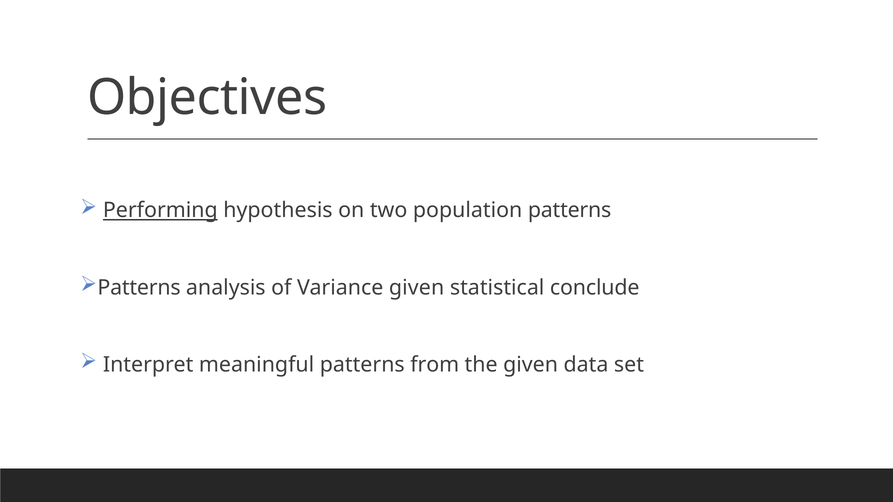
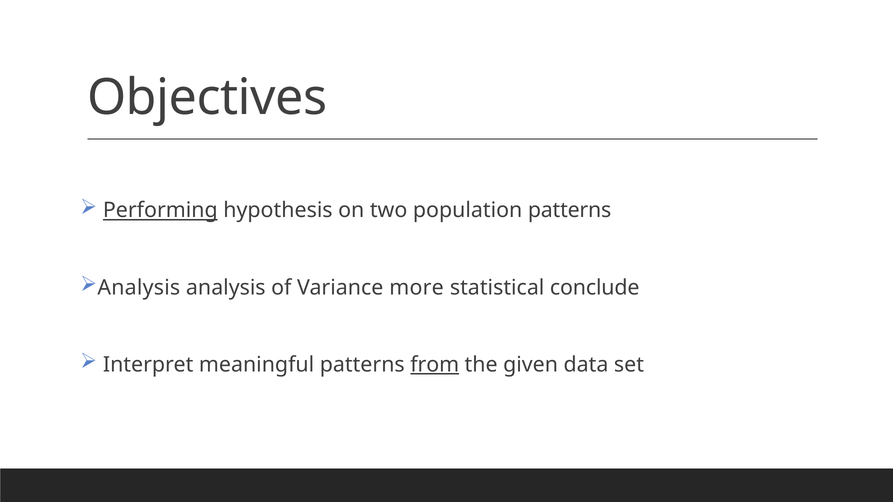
Patterns at (139, 288): Patterns -> Analysis
Variance given: given -> more
from underline: none -> present
